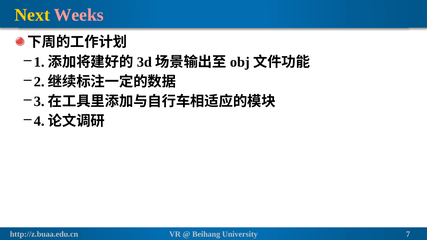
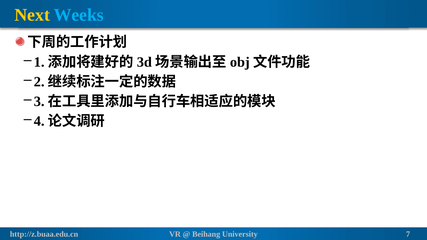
Weeks colour: pink -> light blue
